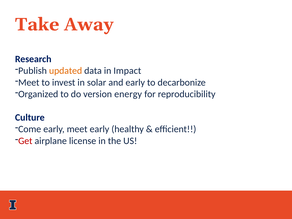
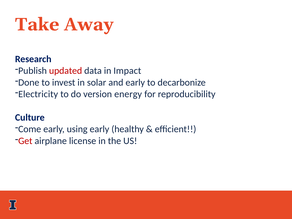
updated colour: orange -> red
Meet at (29, 82): Meet -> Done
Organized: Organized -> Electricity
early meet: meet -> using
